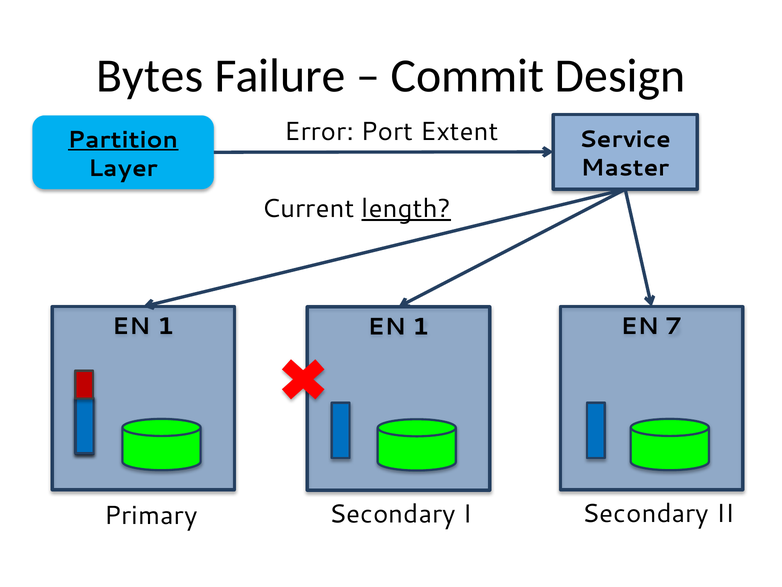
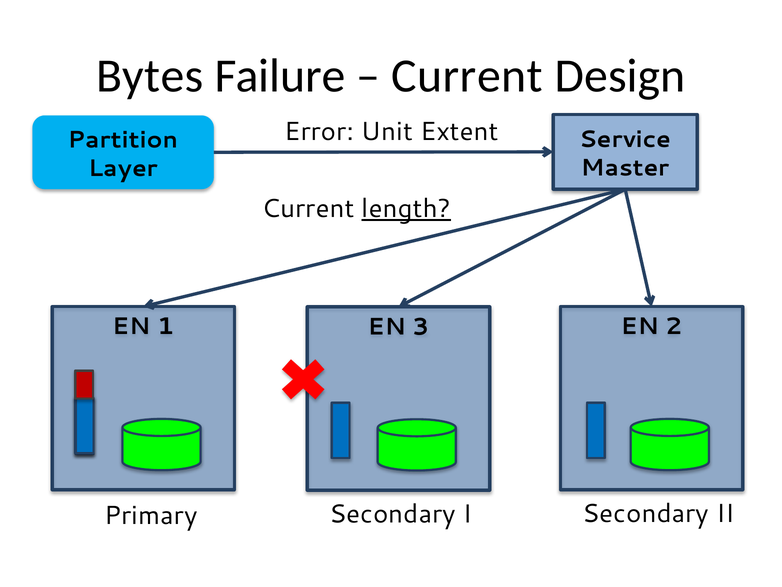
Commit at (467, 76): Commit -> Current
Port: Port -> Unit
Partition underline: present -> none
7: 7 -> 2
1 at (421, 326): 1 -> 3
